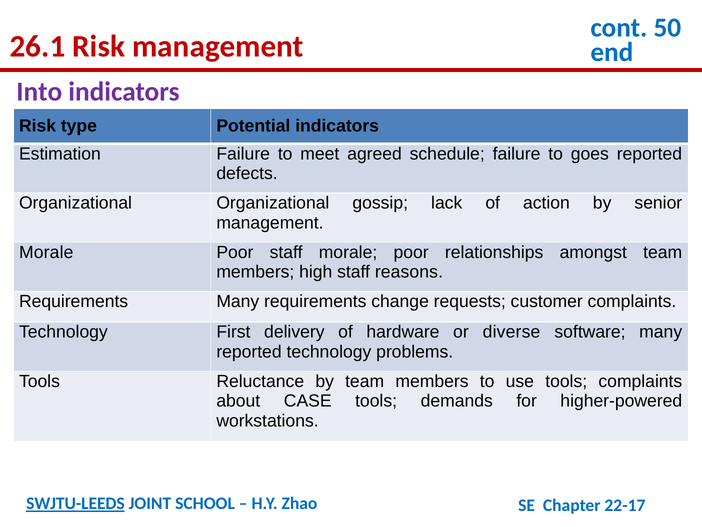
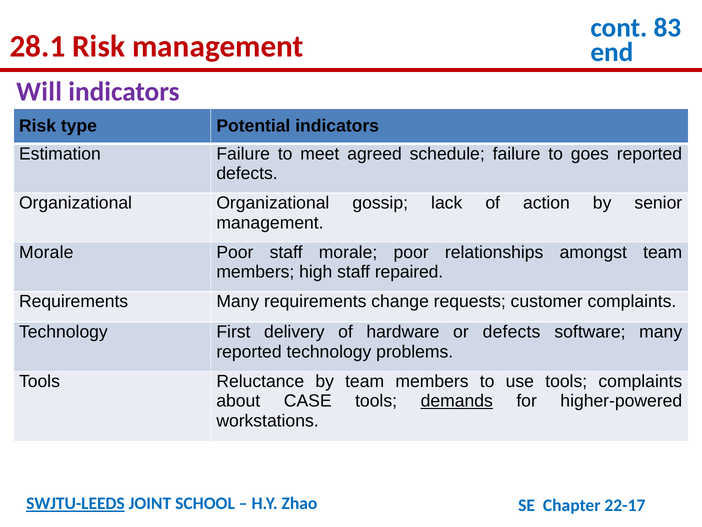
50: 50 -> 83
26.1: 26.1 -> 28.1
Into: Into -> Will
reasons: reasons -> repaired
or diverse: diverse -> defects
demands underline: none -> present
